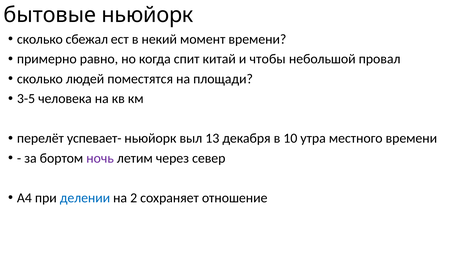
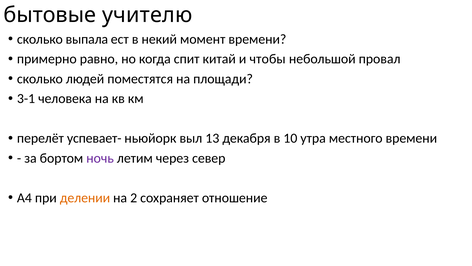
бытовые ньюйорк: ньюйорк -> учителю
сбежал: сбежал -> выпала
3-5: 3-5 -> 3-1
делении colour: blue -> orange
